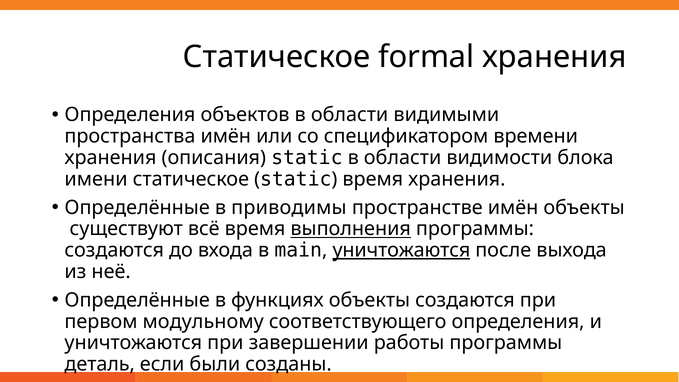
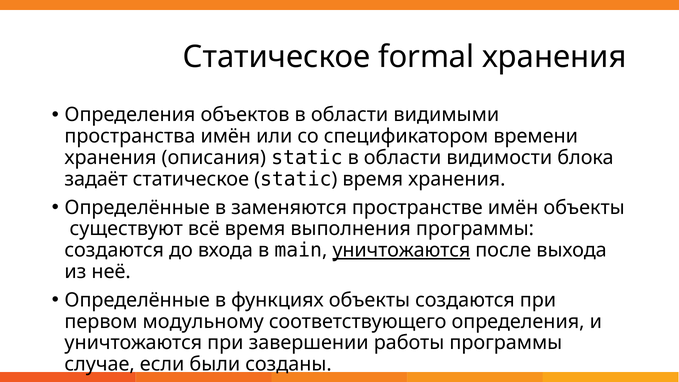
имени: имени -> задаёт
приводимы: приводимы -> заменяются
выполнения underline: present -> none
деталь: деталь -> случае
